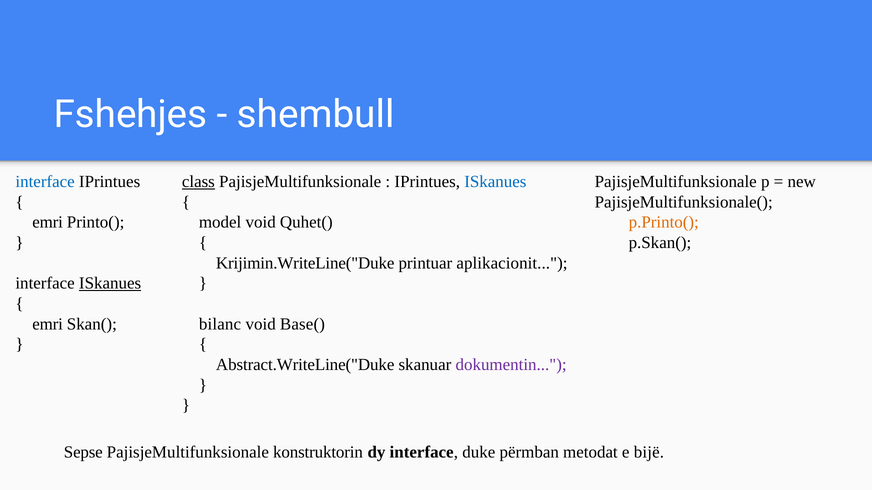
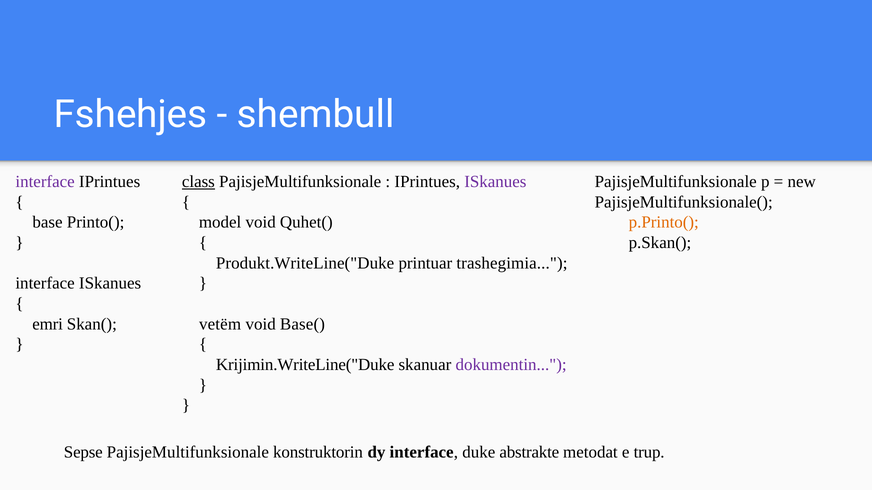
interface at (45, 182) colour: blue -> purple
ISkanues at (495, 182) colour: blue -> purple
emri at (48, 223): emri -> base
Krijimin.WriteLine("Duke: Krijimin.WriteLine("Duke -> Produkt.WriteLine("Duke
aplikacionit: aplikacionit -> trashegimia
ISkanues at (110, 284) underline: present -> none
bilanc: bilanc -> vetëm
Abstract.WriteLine("Duke: Abstract.WriteLine("Duke -> Krijimin.WriteLine("Duke
përmban: përmban -> abstrakte
bijë: bijë -> trup
